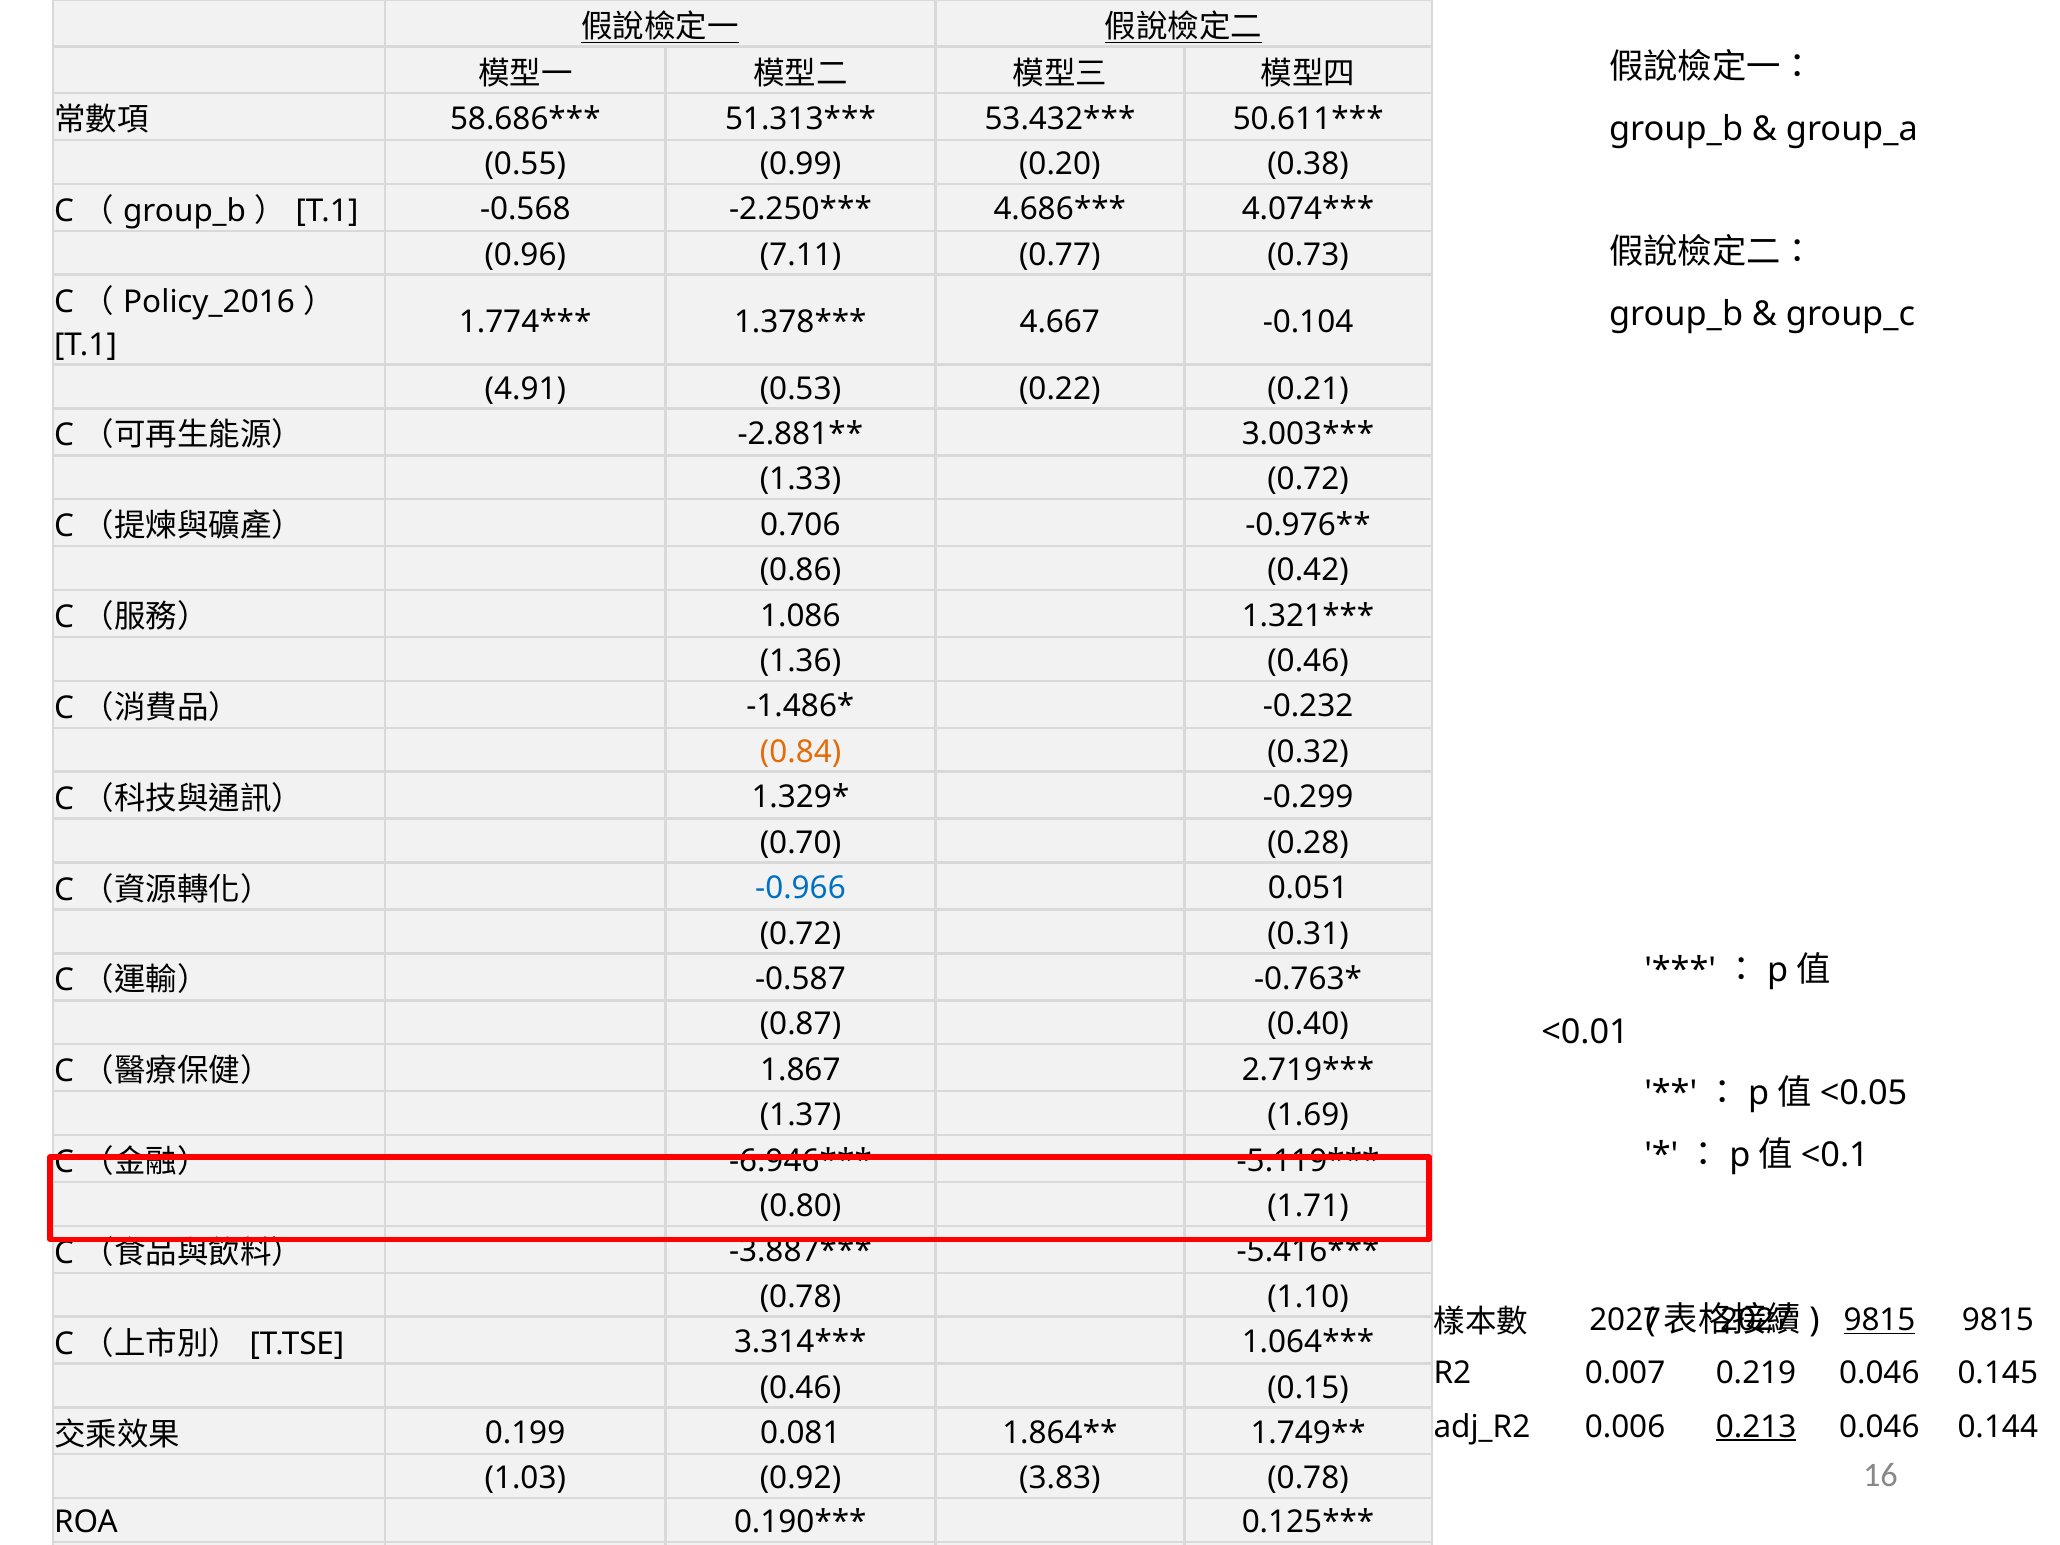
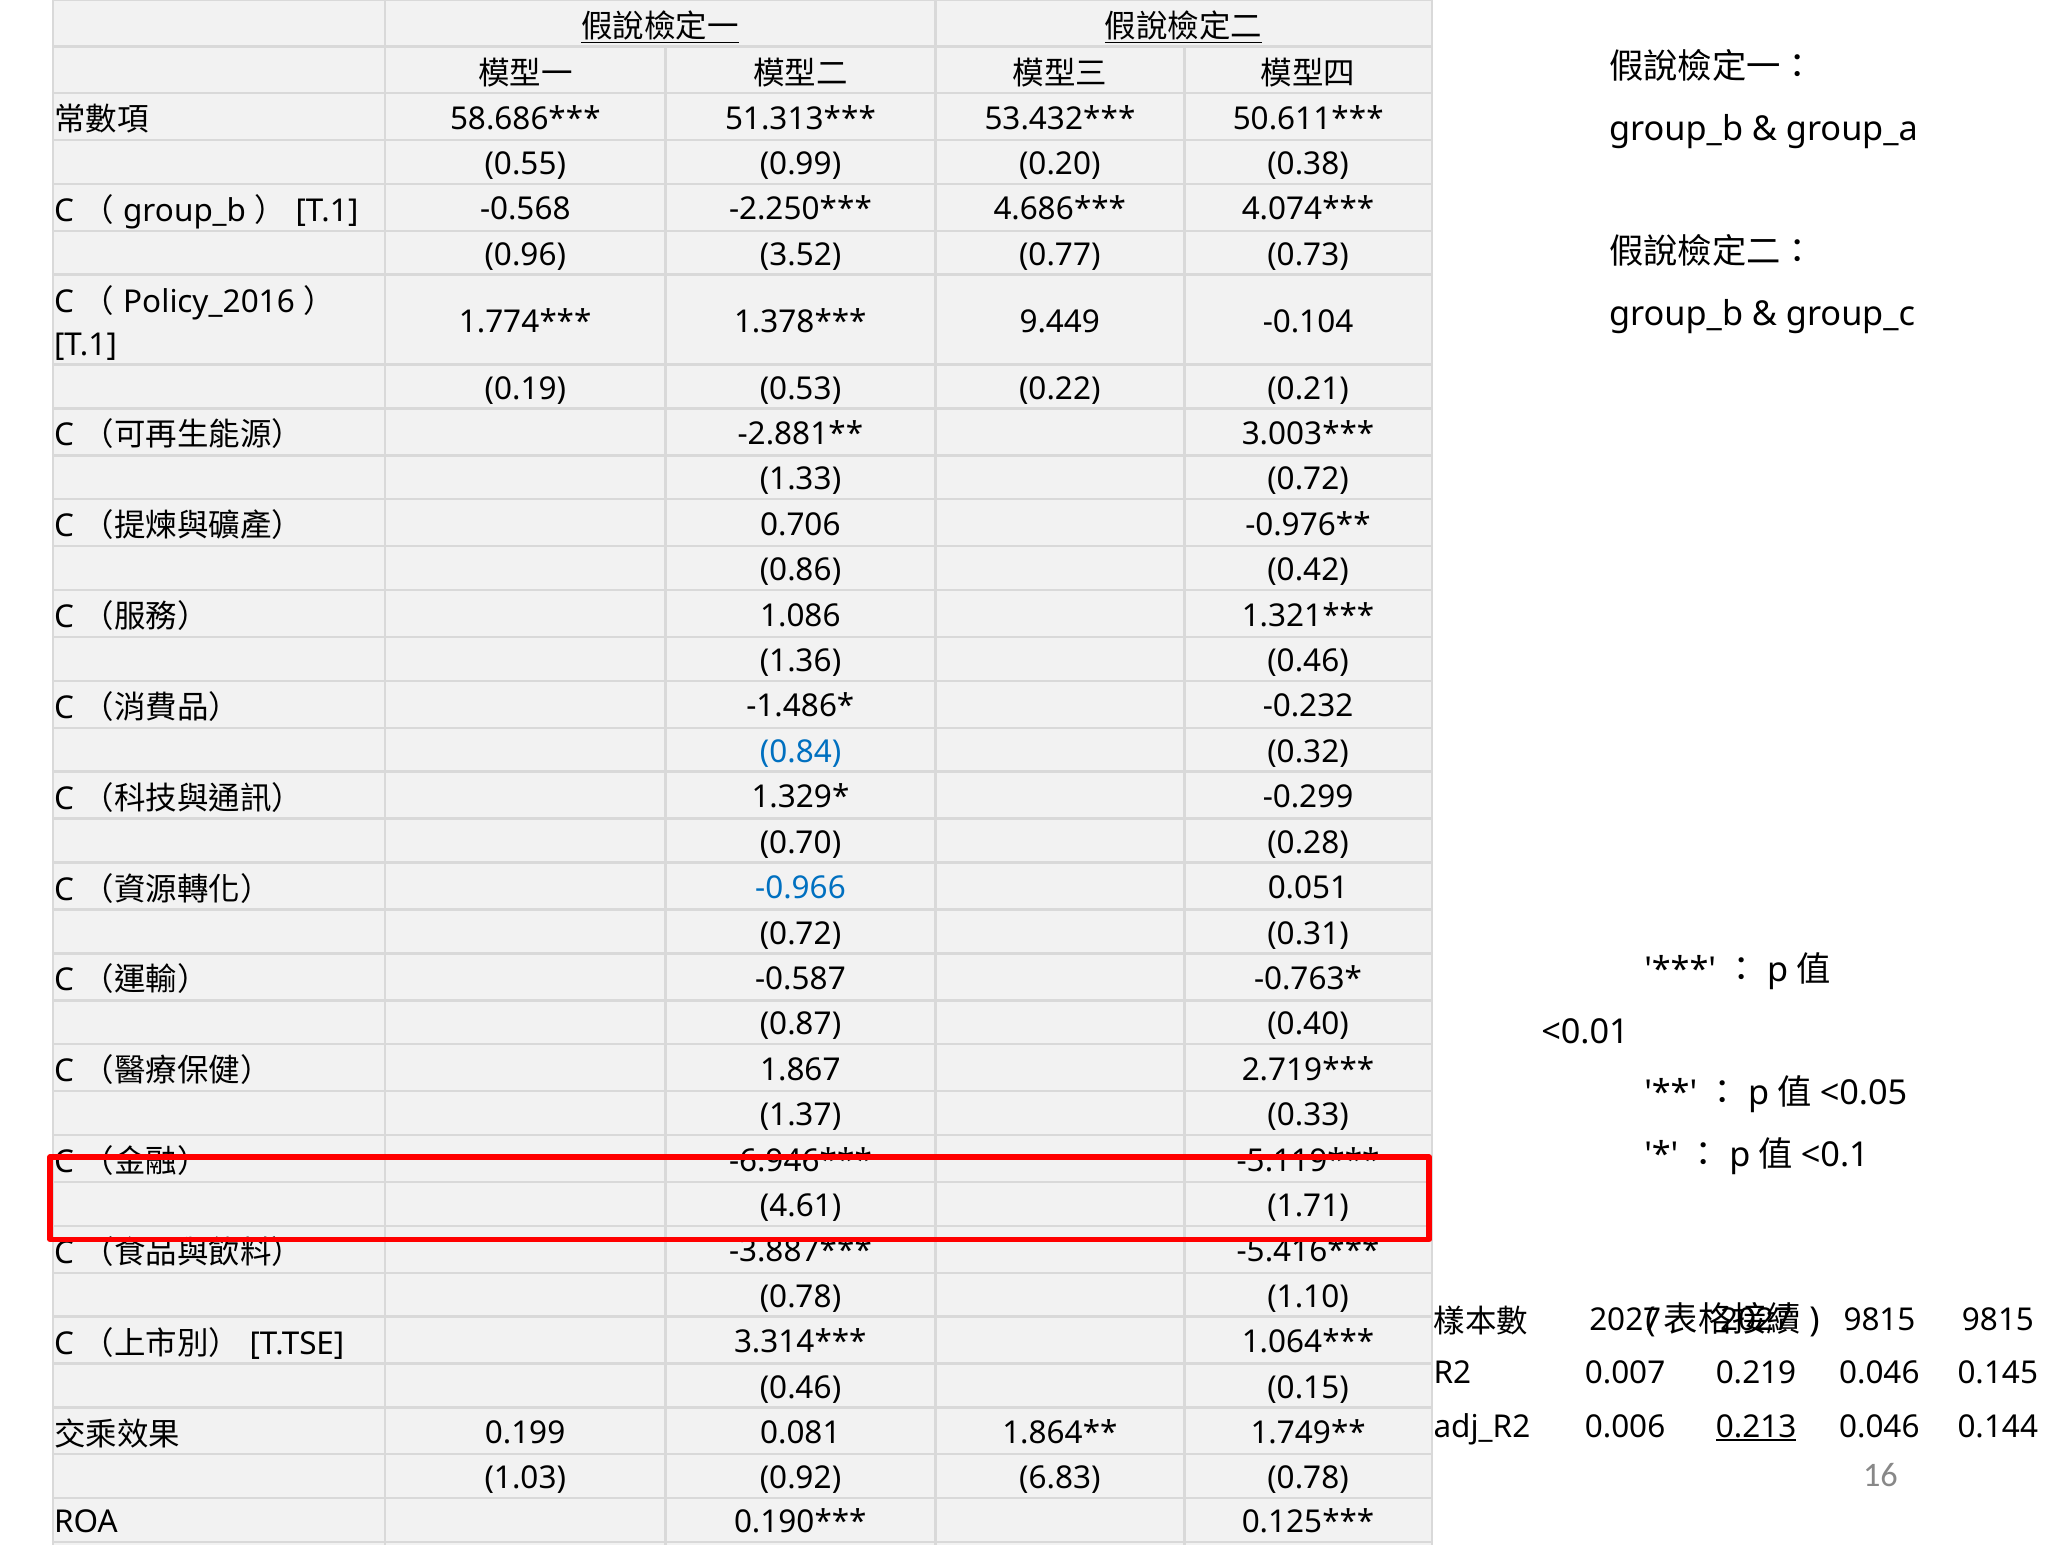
7.11: 7.11 -> 3.52
4.667: 4.667 -> 9.449
4.91: 4.91 -> 0.19
0.84 colour: orange -> blue
1.69: 1.69 -> 0.33
0.80: 0.80 -> 4.61
9815 at (1879, 1320) underline: present -> none
3.83: 3.83 -> 6.83
